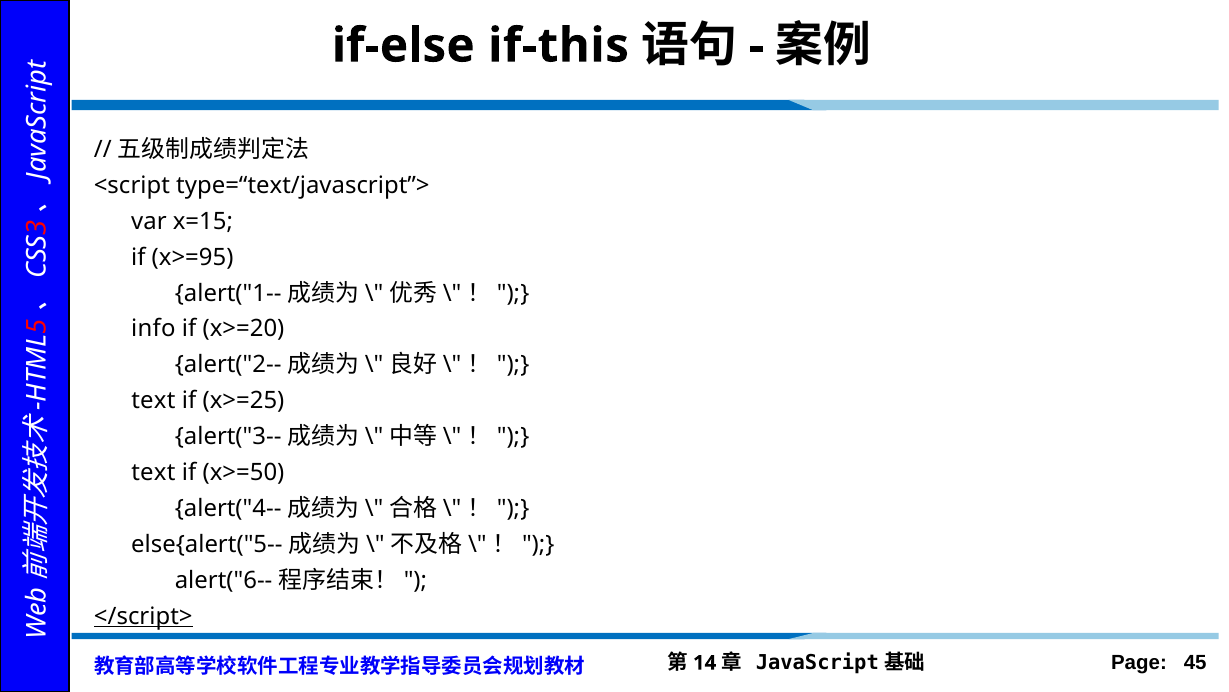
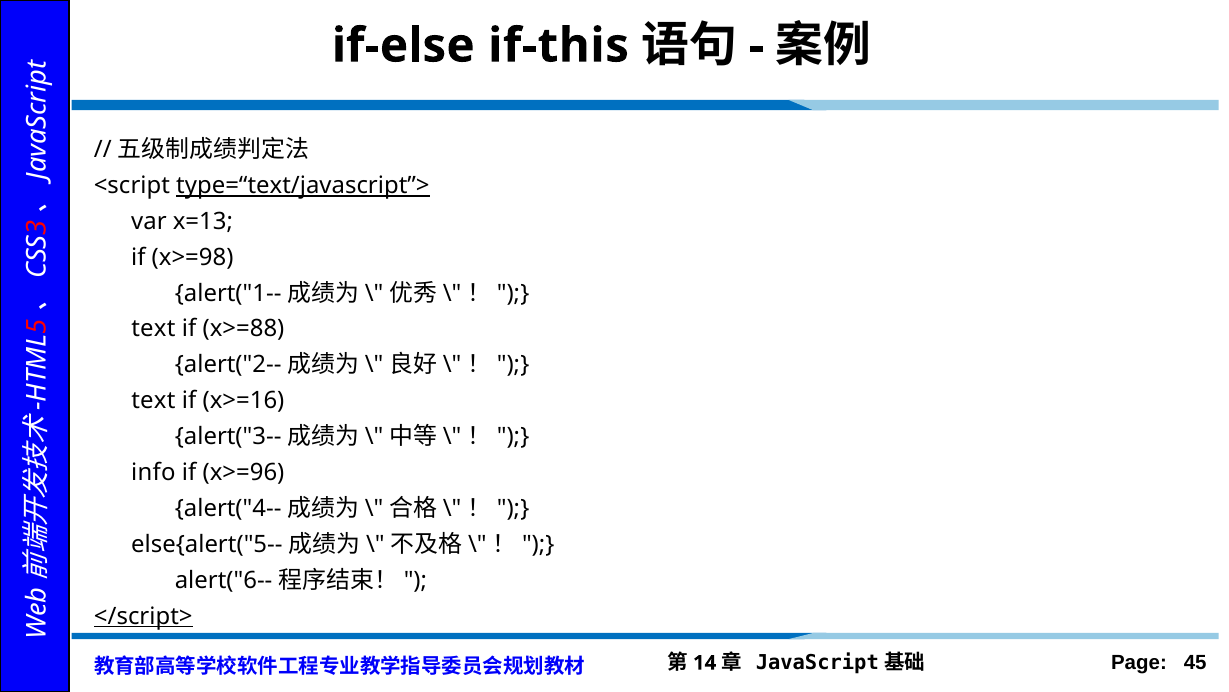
type=“text/javascript”> underline: none -> present
x=15: x=15 -> x=13
x>=95: x>=95 -> x>=98
info at (153, 329): info -> text
x>=20: x>=20 -> x>=88
x>=25: x>=25 -> x>=16
text at (153, 472): text -> info
x>=50: x>=50 -> x>=96
